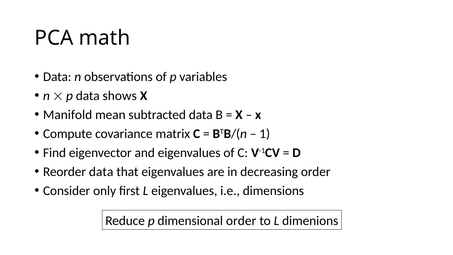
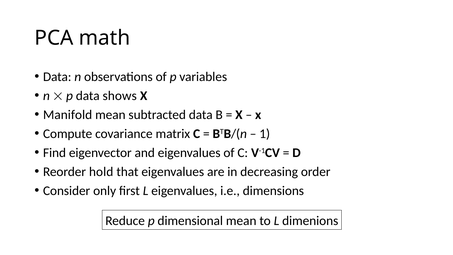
Reorder data: data -> hold
dimensional order: order -> mean
